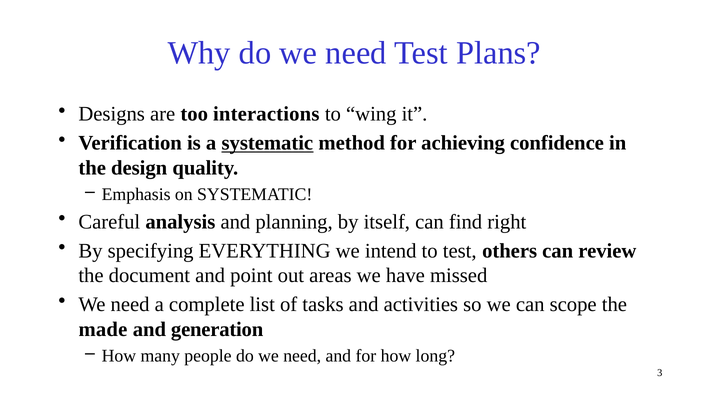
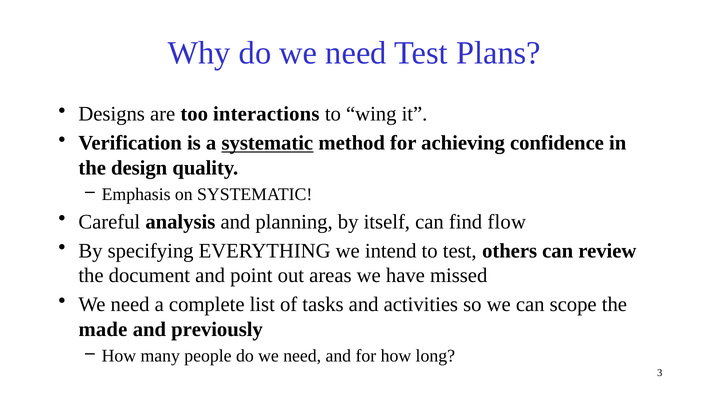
right: right -> flow
generation: generation -> previously
